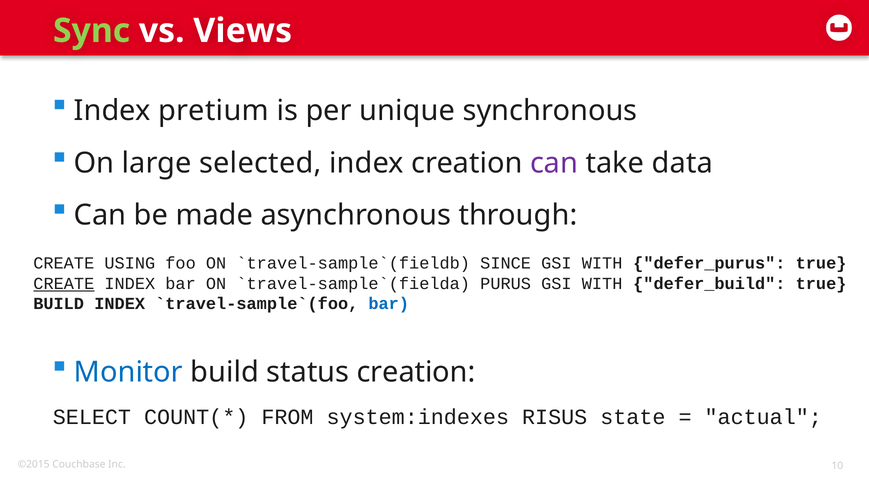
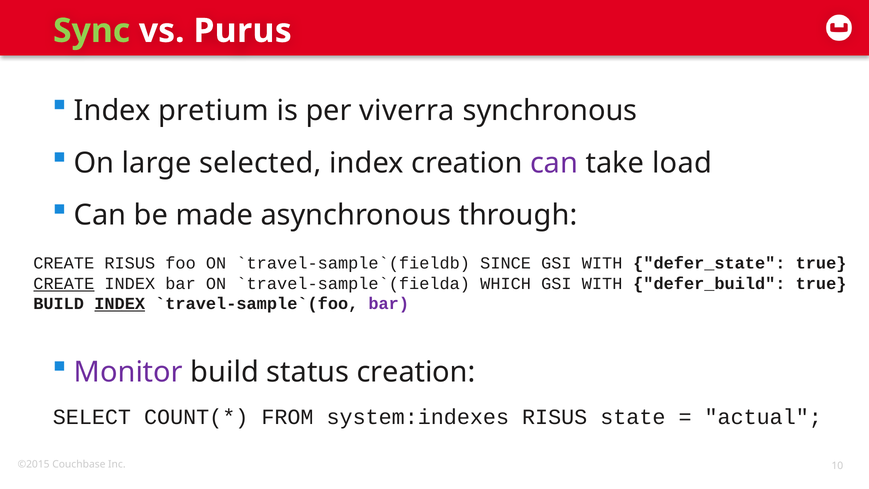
Views: Views -> Purus
unique: unique -> viverra
data: data -> load
CREATE USING: USING -> RISUS
defer_purus: defer_purus -> defer_state
PURUS: PURUS -> WHICH
INDEX at (120, 304) underline: none -> present
bar at (389, 304) colour: blue -> purple
Monitor colour: blue -> purple
